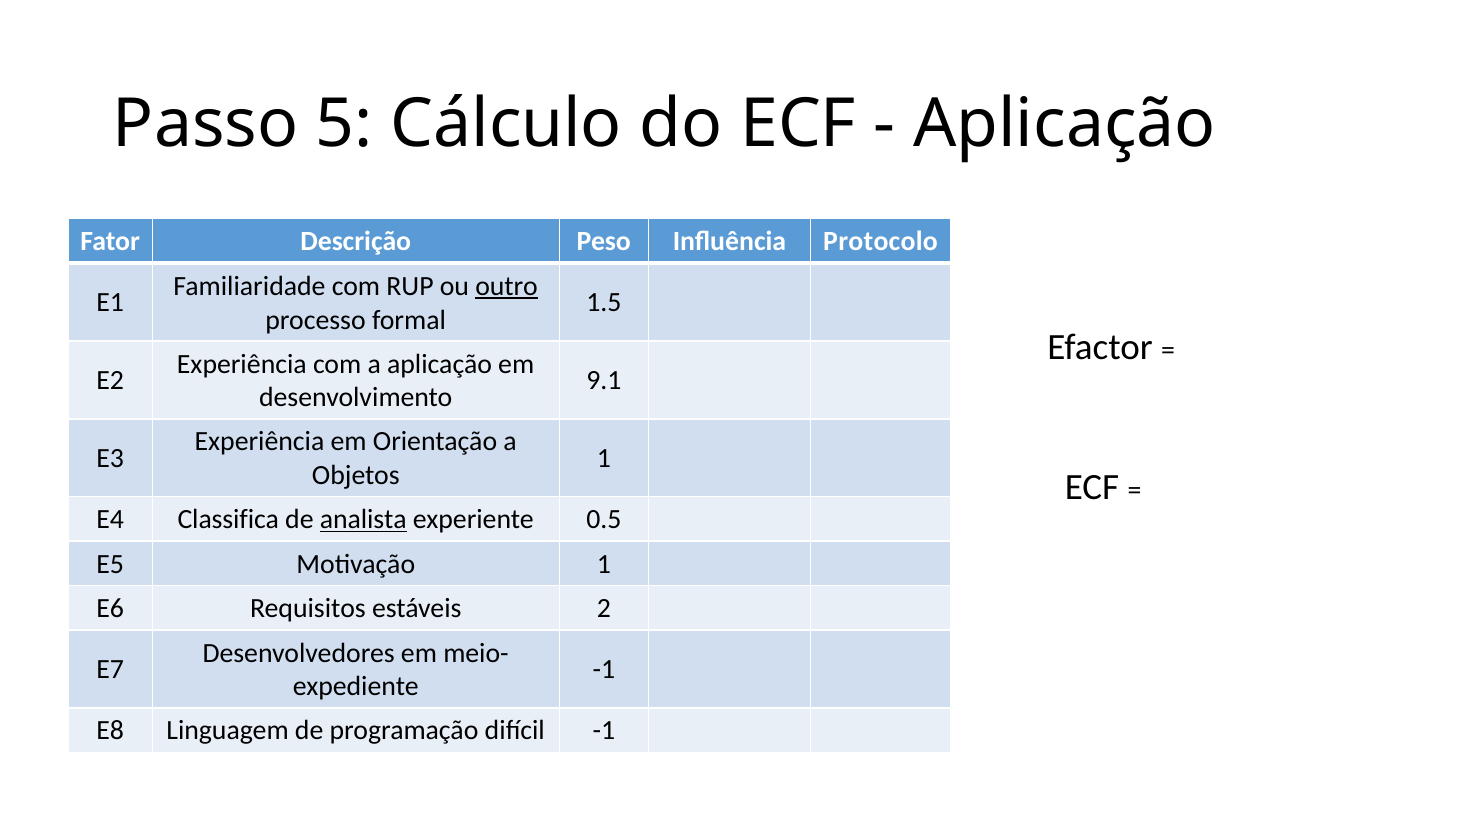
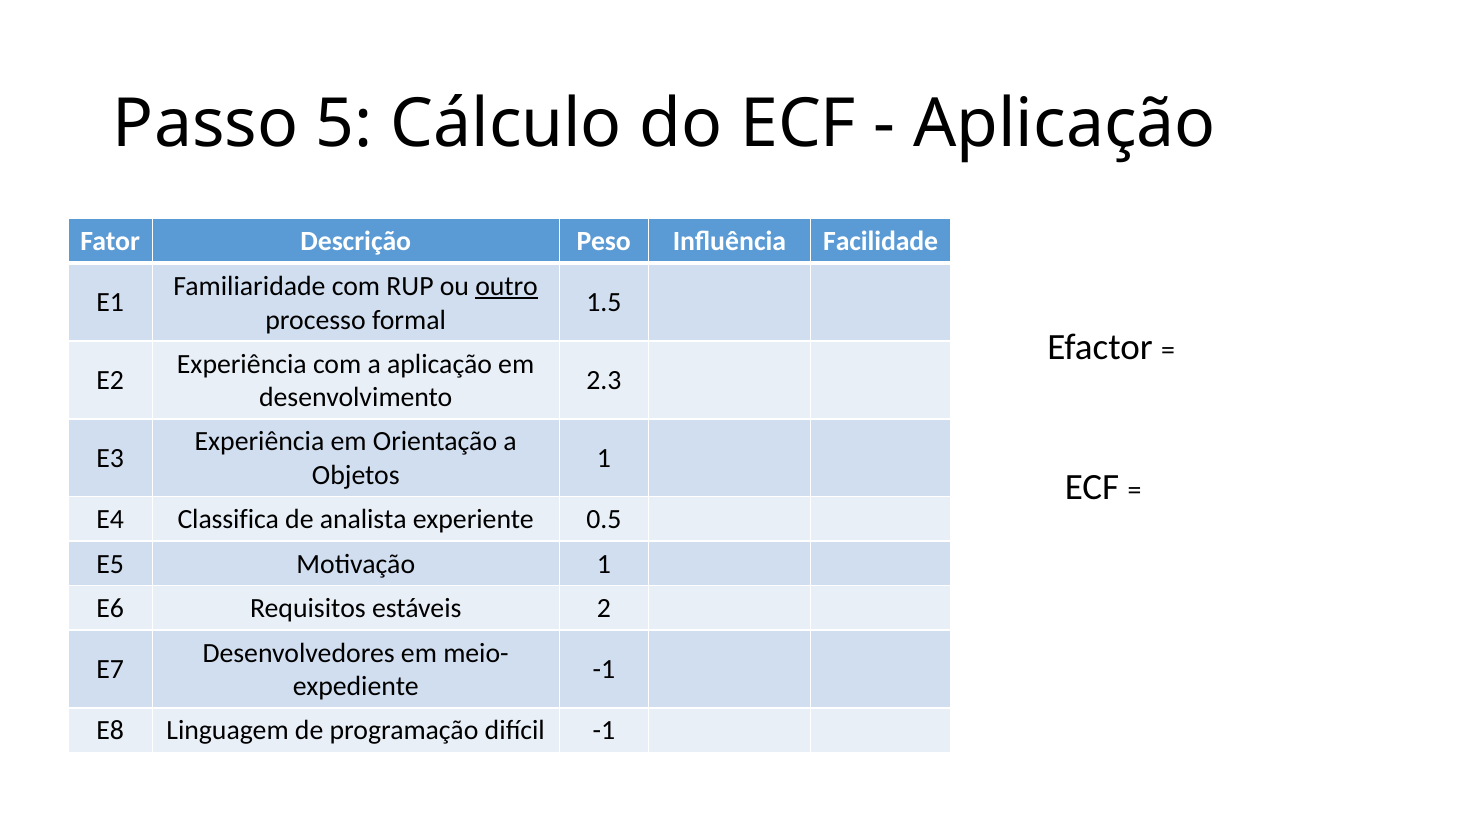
Protocolo: Protocolo -> Facilidade
9.1: 9.1 -> 2.3
analista underline: present -> none
